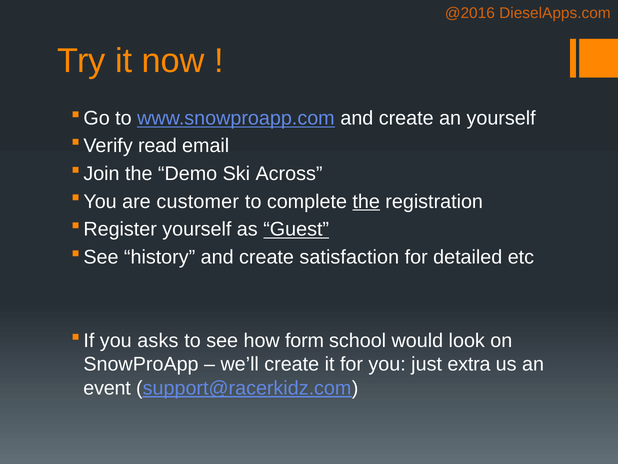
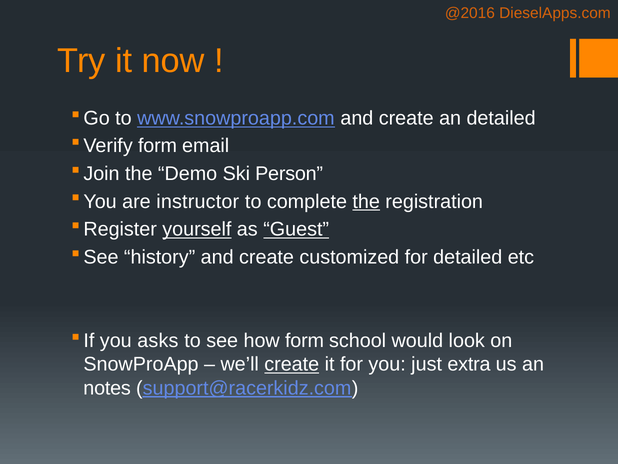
an yourself: yourself -> detailed
read at (158, 146): read -> form
Across: Across -> Person
customer: customer -> instructor
yourself at (197, 229) underline: none -> present
satisfaction: satisfaction -> customized
create at (292, 364) underline: none -> present
event: event -> notes
